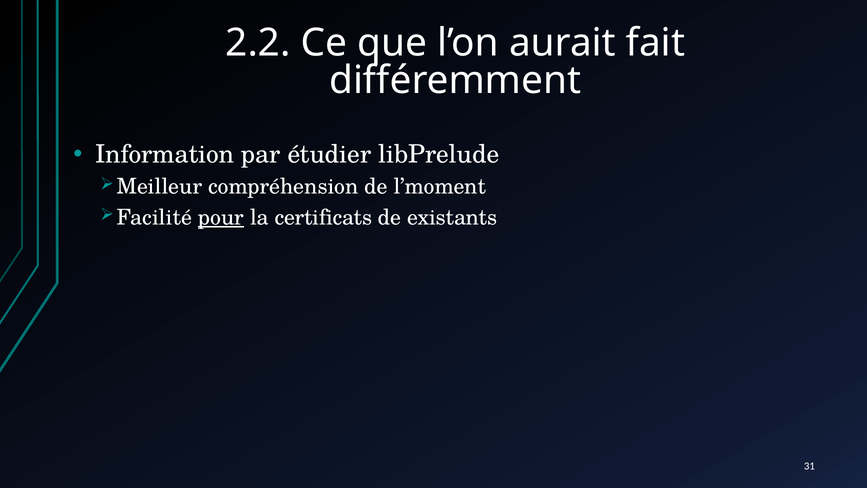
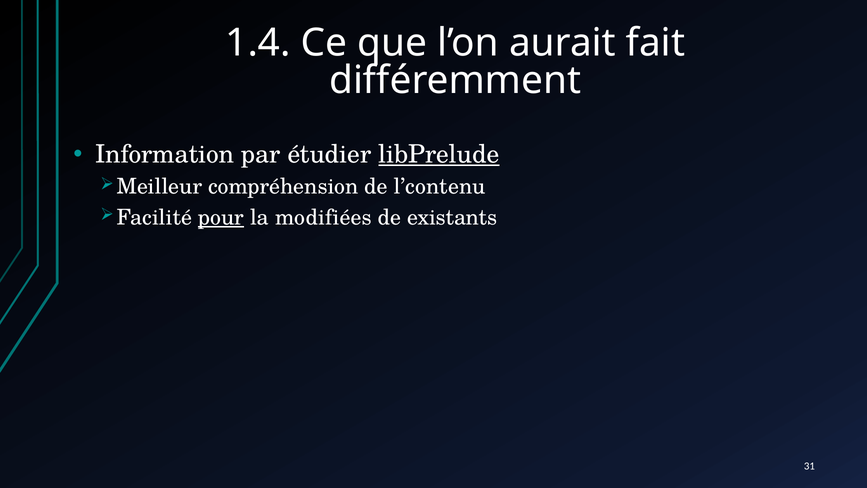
2.2: 2.2 -> 1.4
libPrelude underline: none -> present
l’moment: l’moment -> l’contenu
certificats: certificats -> modifiées
